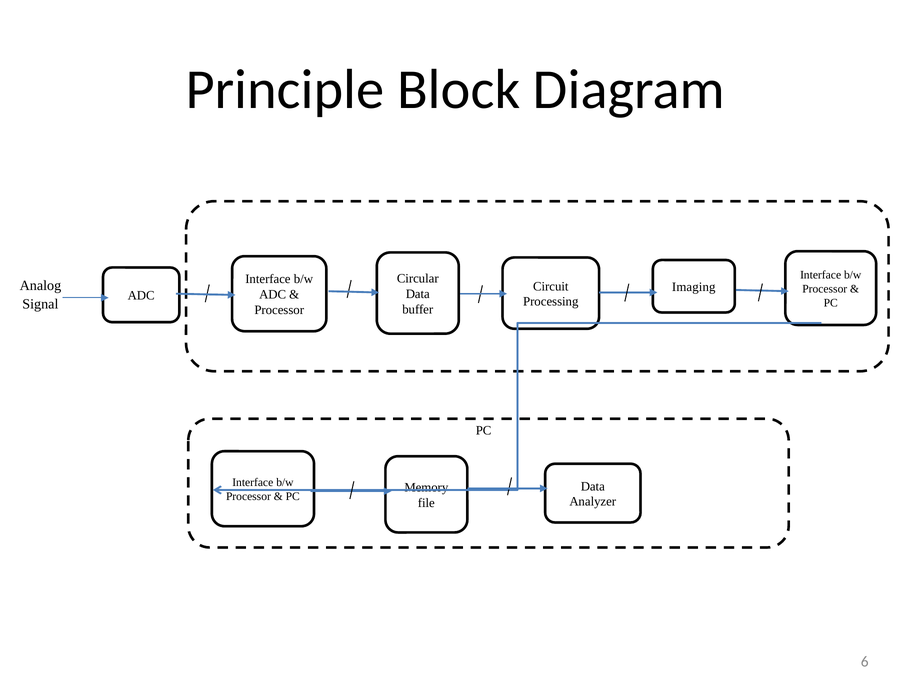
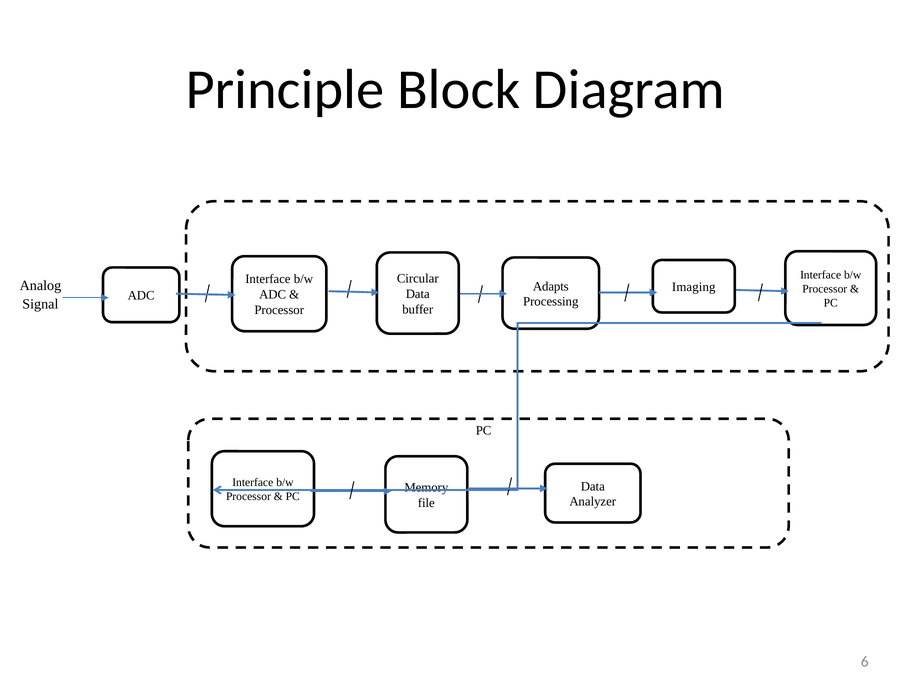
Circuit: Circuit -> Adapts
